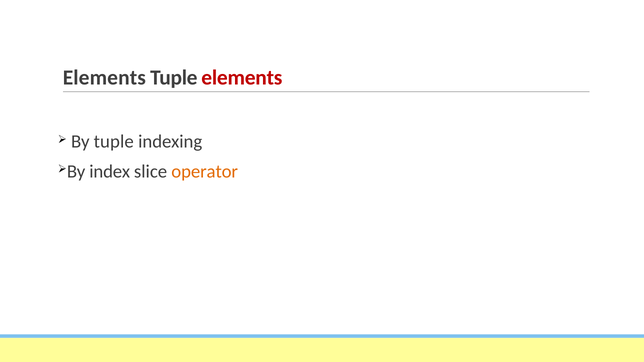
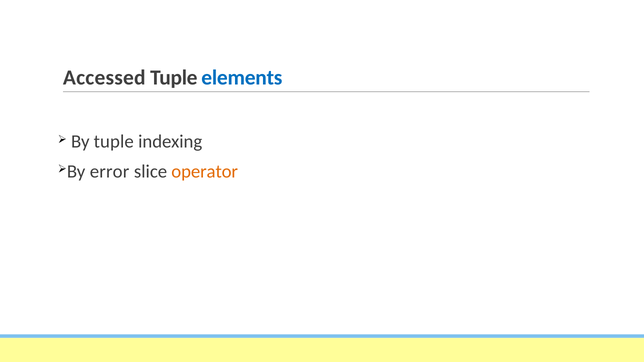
Elements at (104, 78): Elements -> Accessed
elements at (242, 78) colour: red -> blue
index: index -> error
